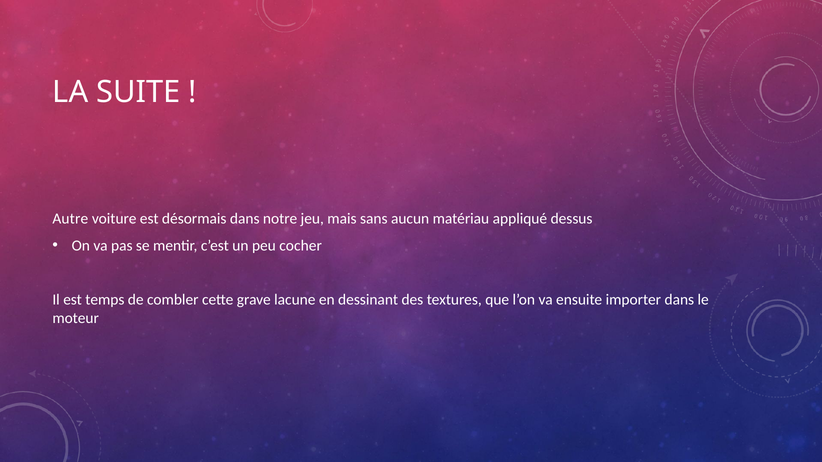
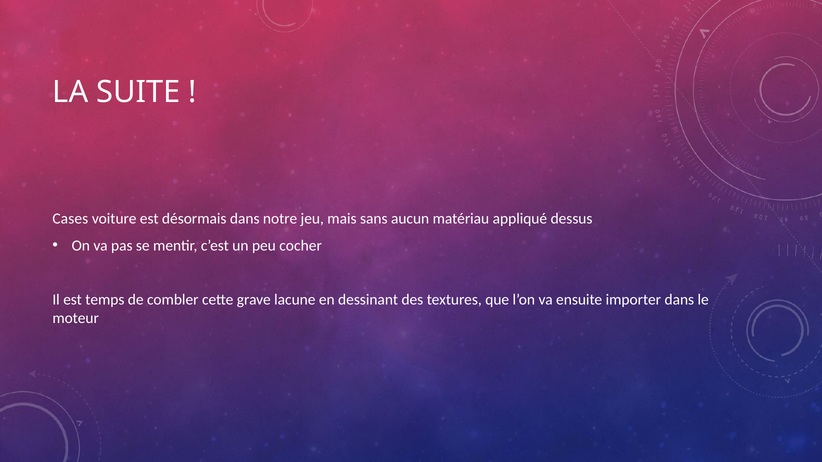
Autre: Autre -> Cases
